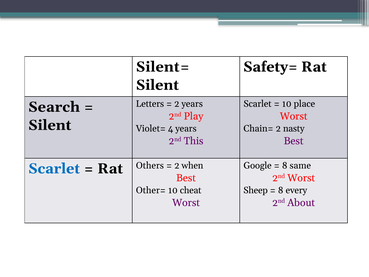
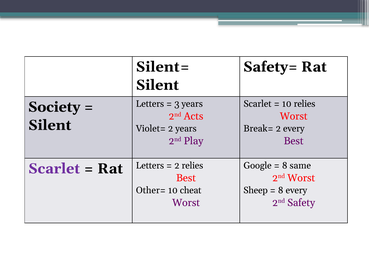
2 at (177, 104): 2 -> 3
10 place: place -> relies
Search: Search -> Society
Play: Play -> Acts
Violet= 4: 4 -> 2
Chain=: Chain= -> Break=
2 nasty: nasty -> every
This: This -> Play
Scarlet at (54, 168) colour: blue -> purple
Rat Others: Others -> Letters
2 when: when -> relies
About: About -> Safety
